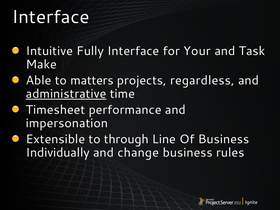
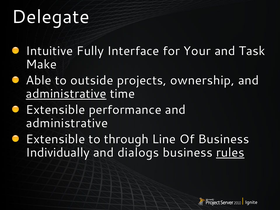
Interface at (51, 17): Interface -> Delegate
matters: matters -> outside
regardless: regardless -> ownership
Timesheet at (55, 110): Timesheet -> Extensible
impersonation at (67, 123): impersonation -> administrative
change: change -> dialogs
rules underline: none -> present
